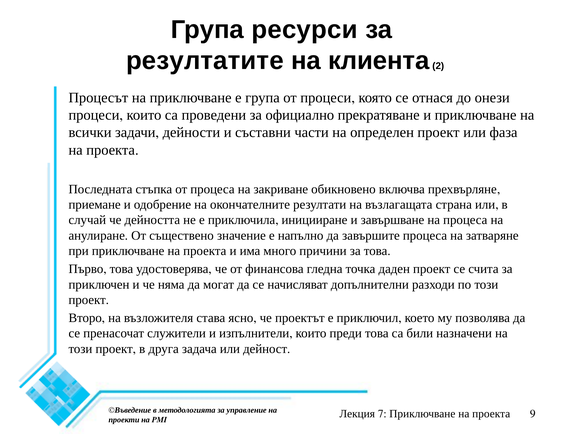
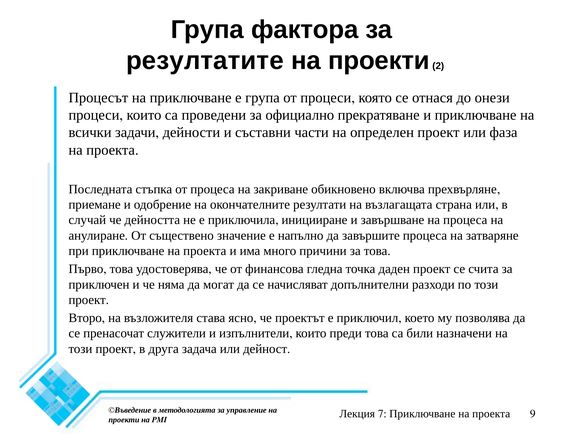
ресурси: ресурси -> фактора
клиента: клиента -> проекти
